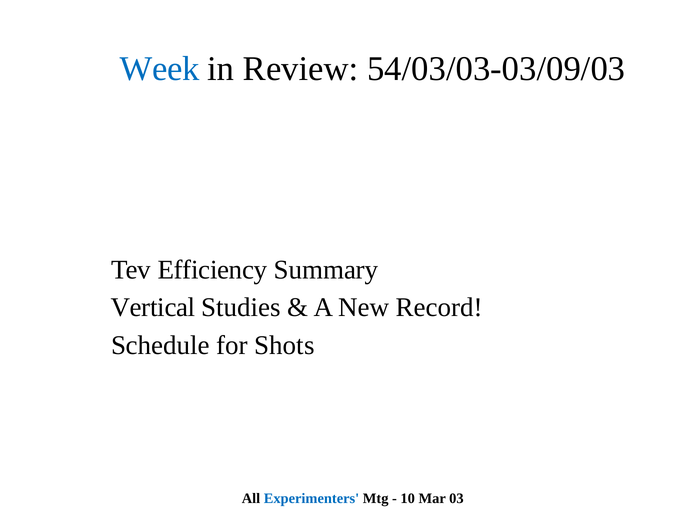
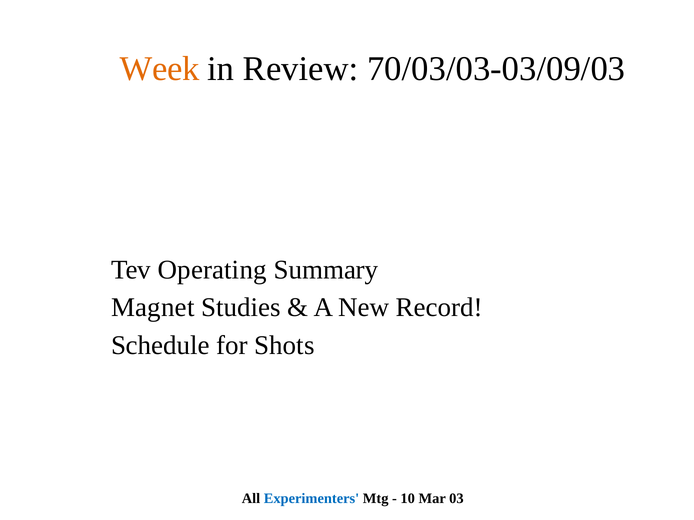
Week colour: blue -> orange
54/03/03-03/09/03: 54/03/03-03/09/03 -> 70/03/03-03/09/03
Efficiency: Efficiency -> Operating
Vertical: Vertical -> Magnet
